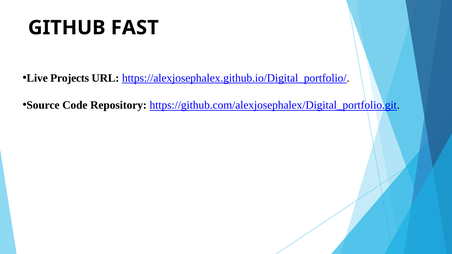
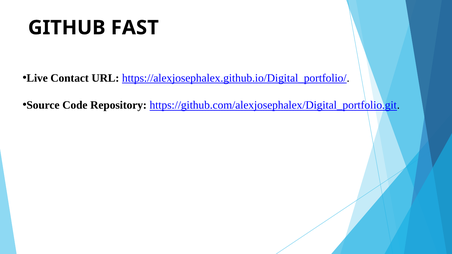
Projects: Projects -> Contact
